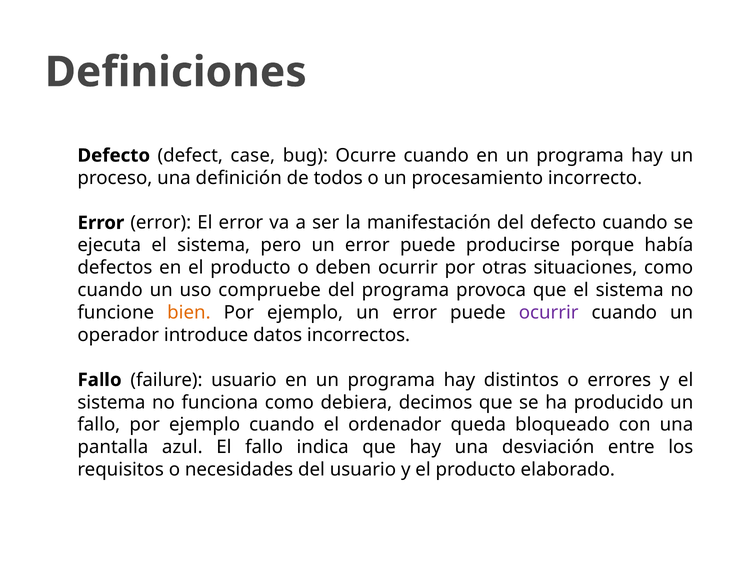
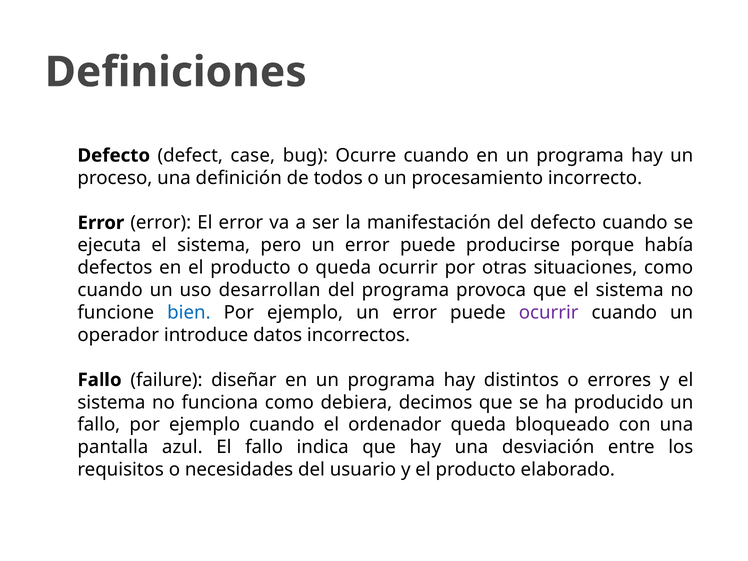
o deben: deben -> queda
compruebe: compruebe -> desarrollan
bien colour: orange -> blue
failure usuario: usuario -> diseñar
